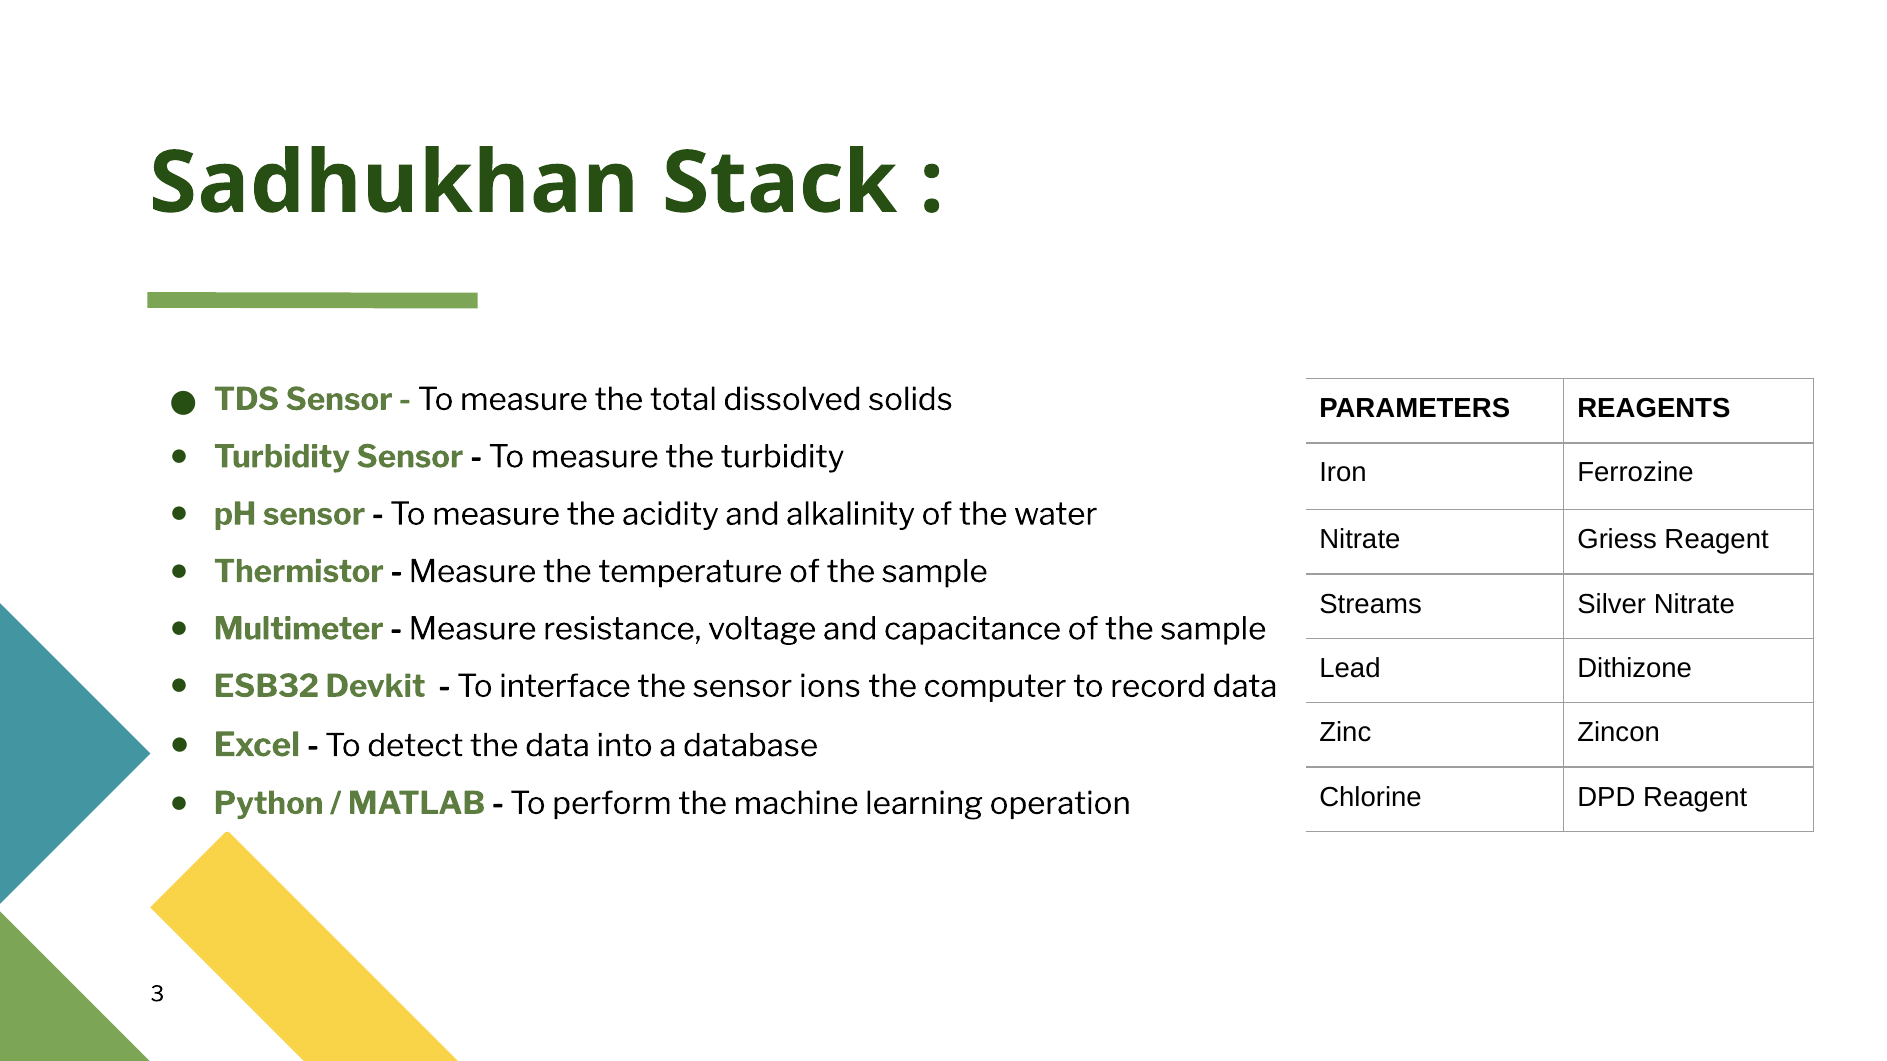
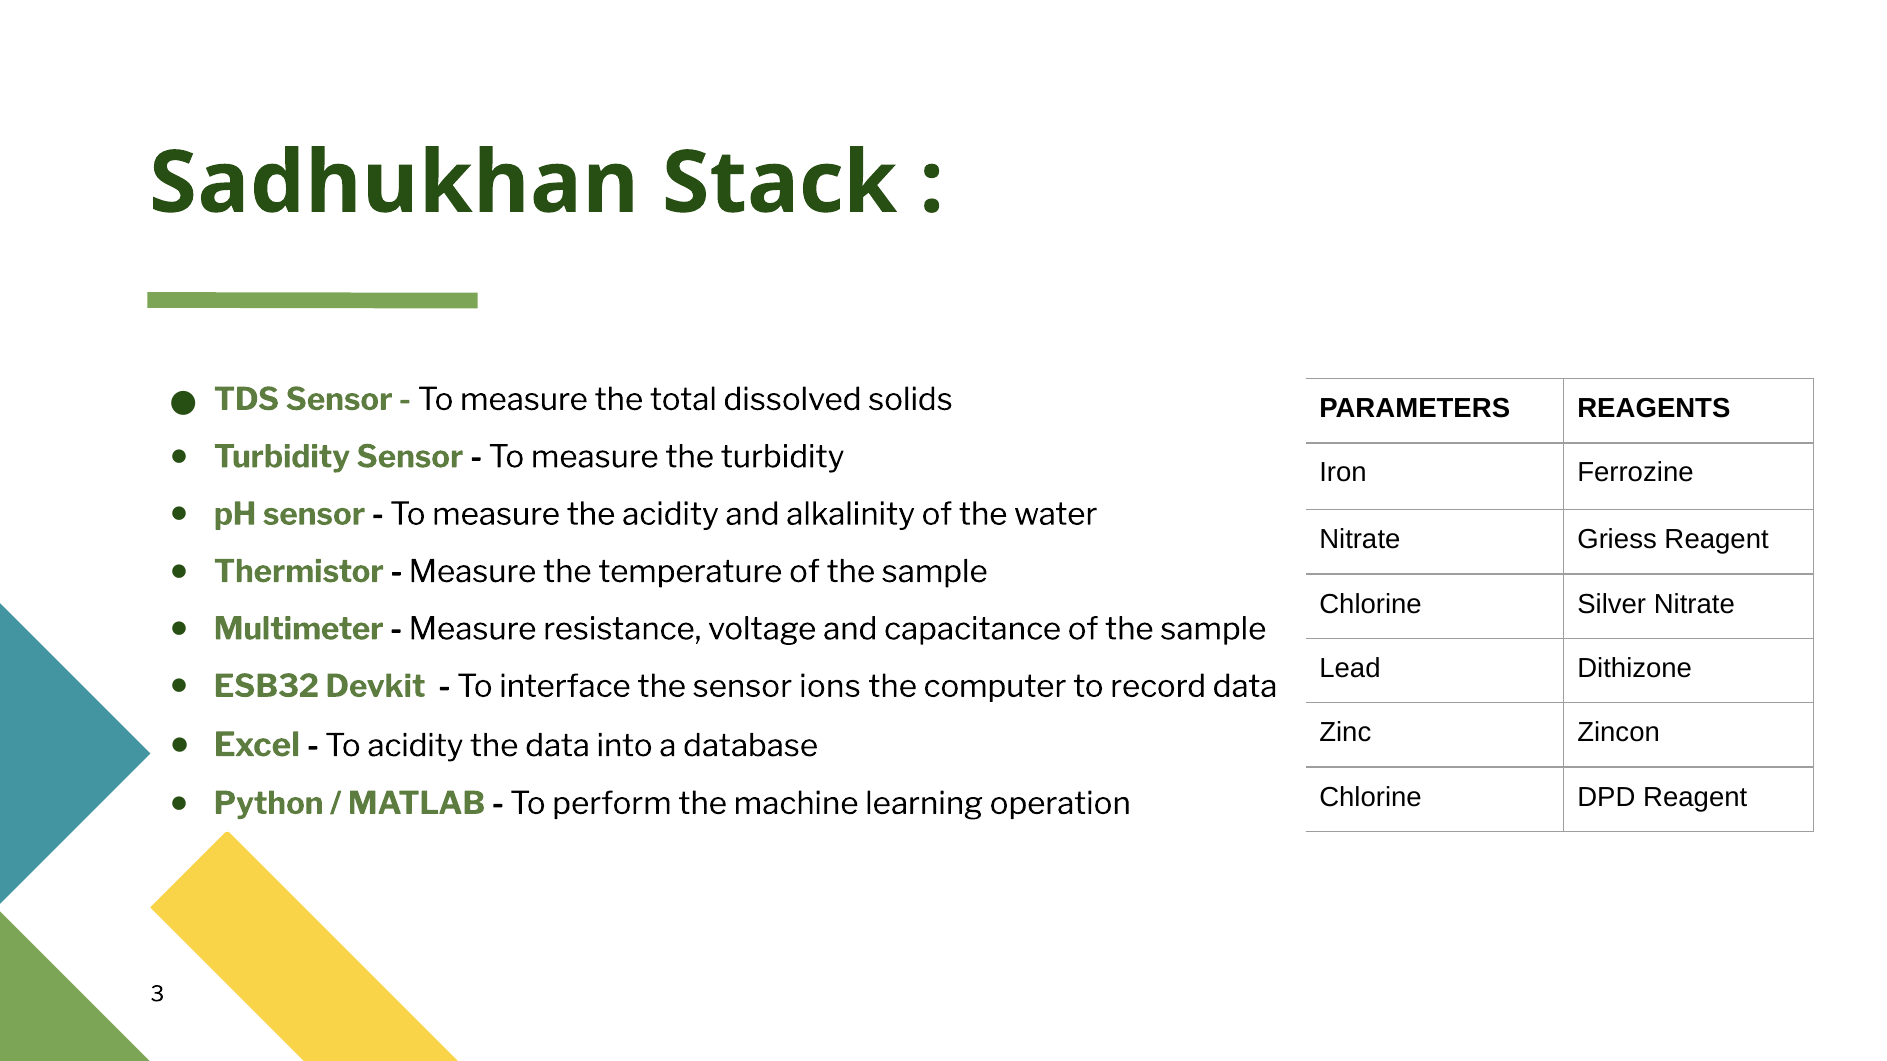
Streams at (1371, 604): Streams -> Chlorine
To detect: detect -> acidity
